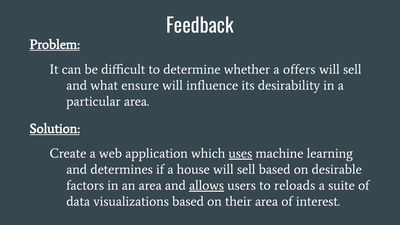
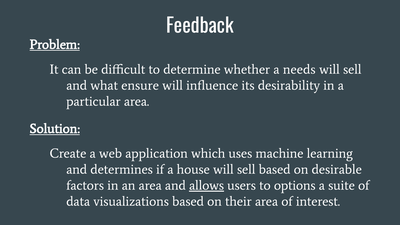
offers: offers -> needs
uses underline: present -> none
reloads: reloads -> options
